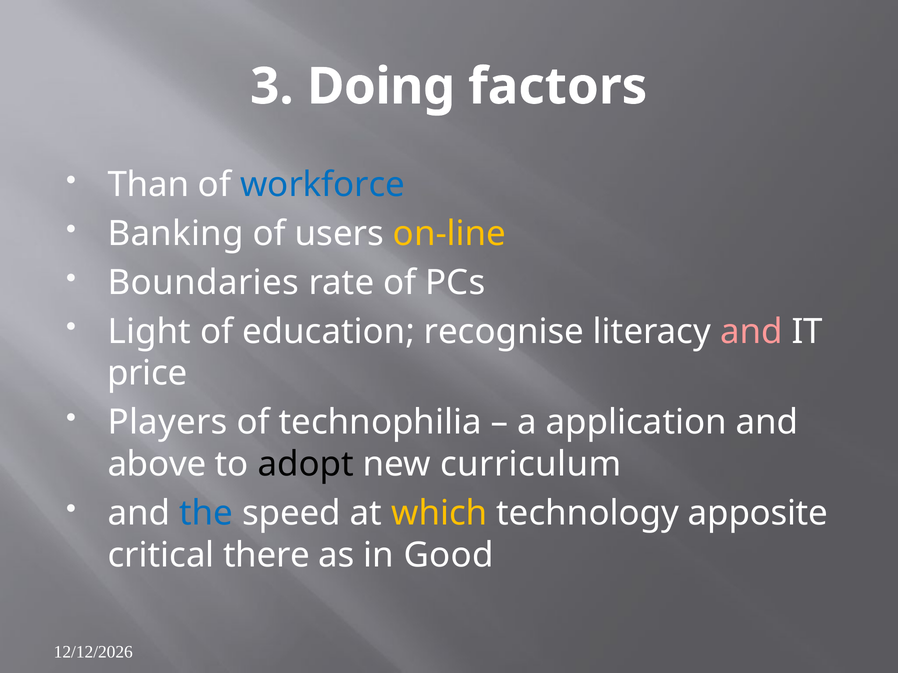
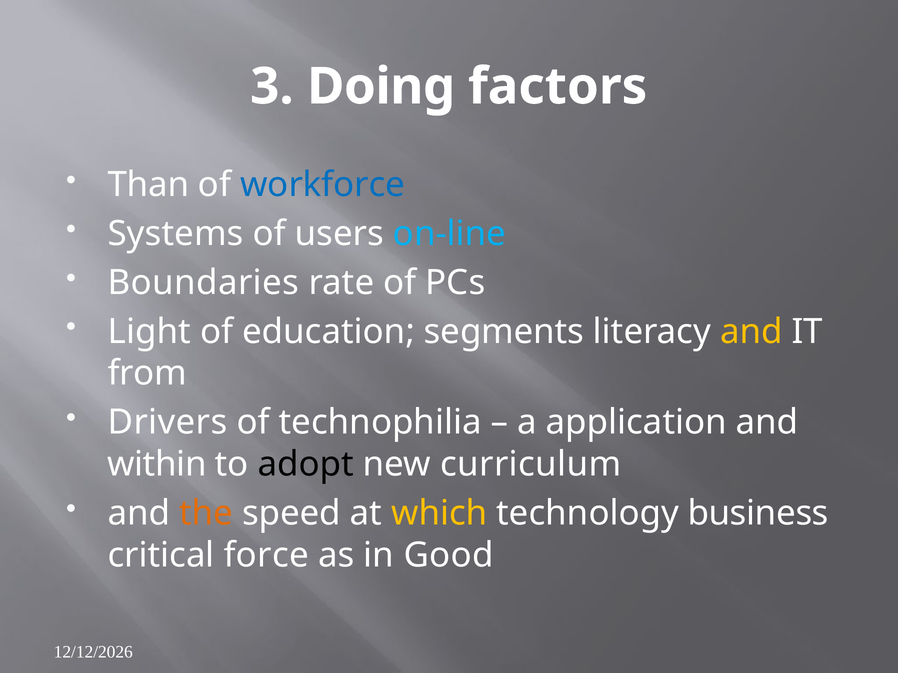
Banking: Banking -> Systems
on-line colour: yellow -> light blue
recognise: recognise -> segments
and at (751, 332) colour: pink -> yellow
price: price -> from
Players: Players -> Drivers
above: above -> within
the colour: blue -> orange
apposite: apposite -> business
there: there -> force
